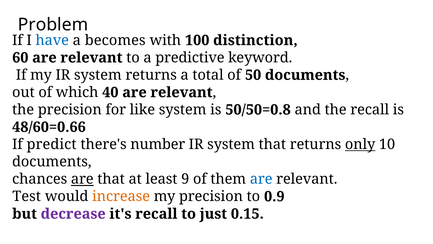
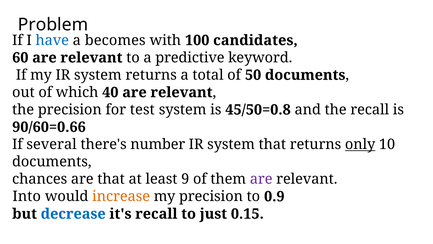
distinction: distinction -> candidates
like: like -> test
50/50=0.8: 50/50=0.8 -> 45/50=0.8
48/60=0.66: 48/60=0.66 -> 90/60=0.66
predict: predict -> several
are at (82, 179) underline: present -> none
are at (261, 179) colour: blue -> purple
Test: Test -> Into
decrease colour: purple -> blue
